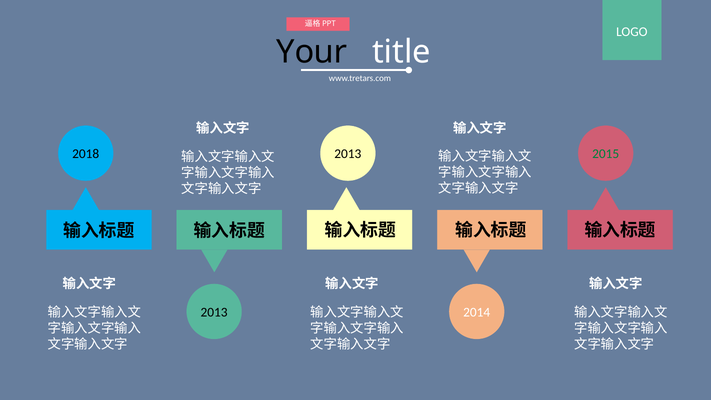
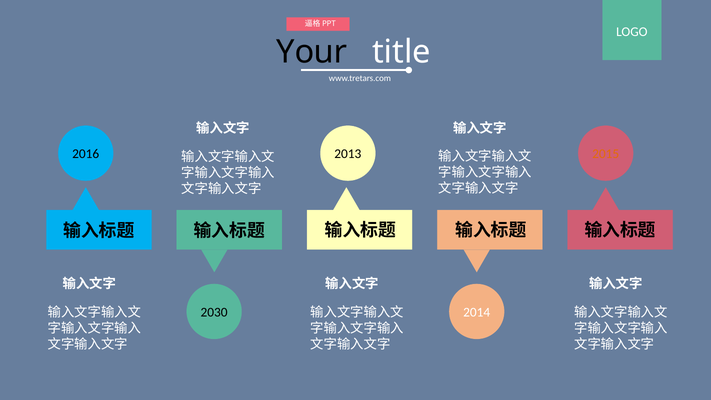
2018: 2018 -> 2016
2015 colour: green -> orange
2013 at (214, 312): 2013 -> 2030
